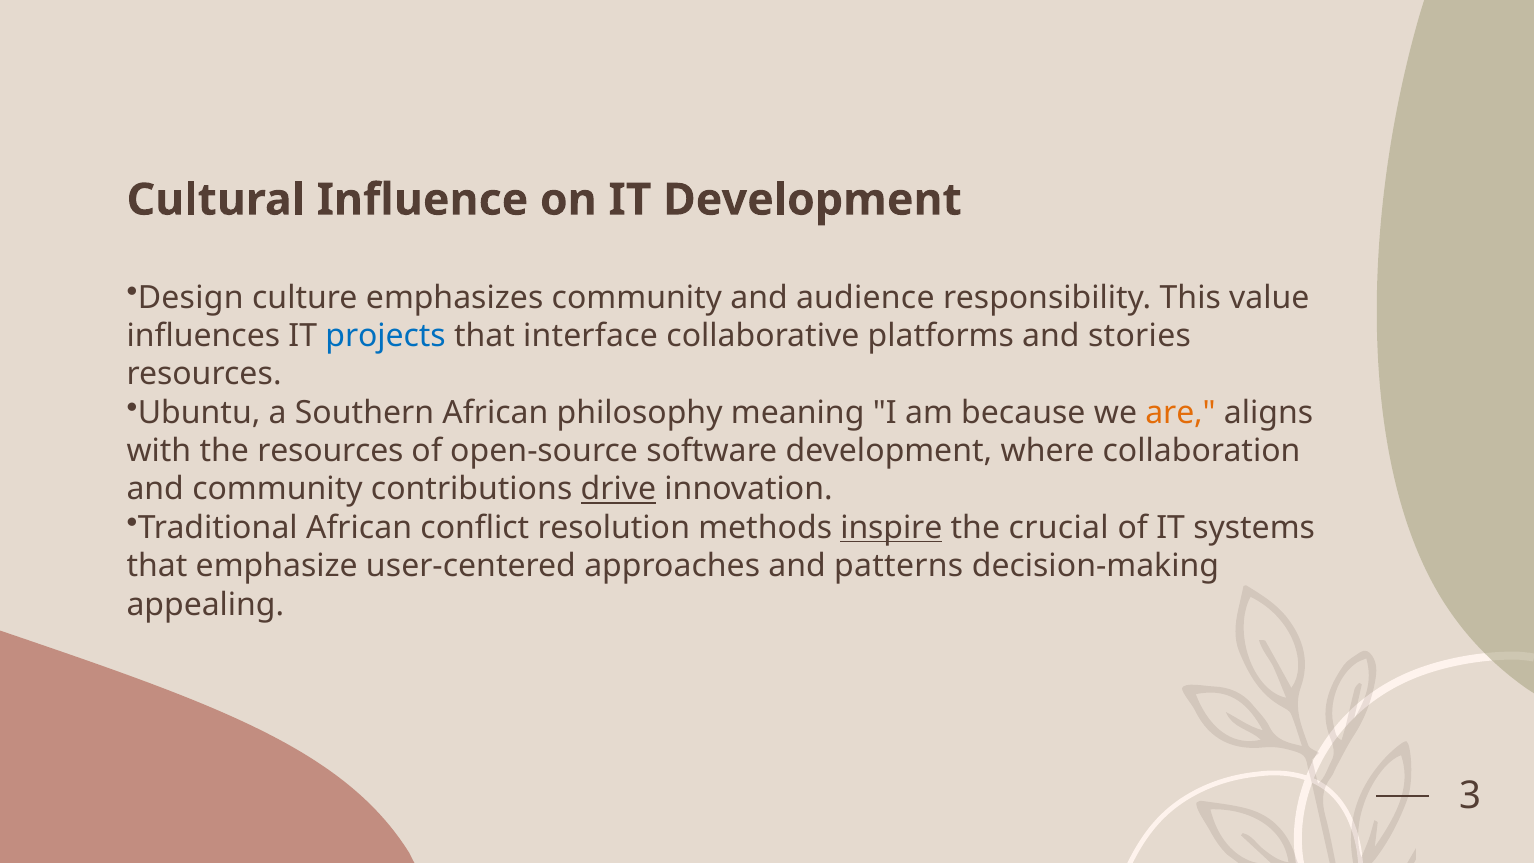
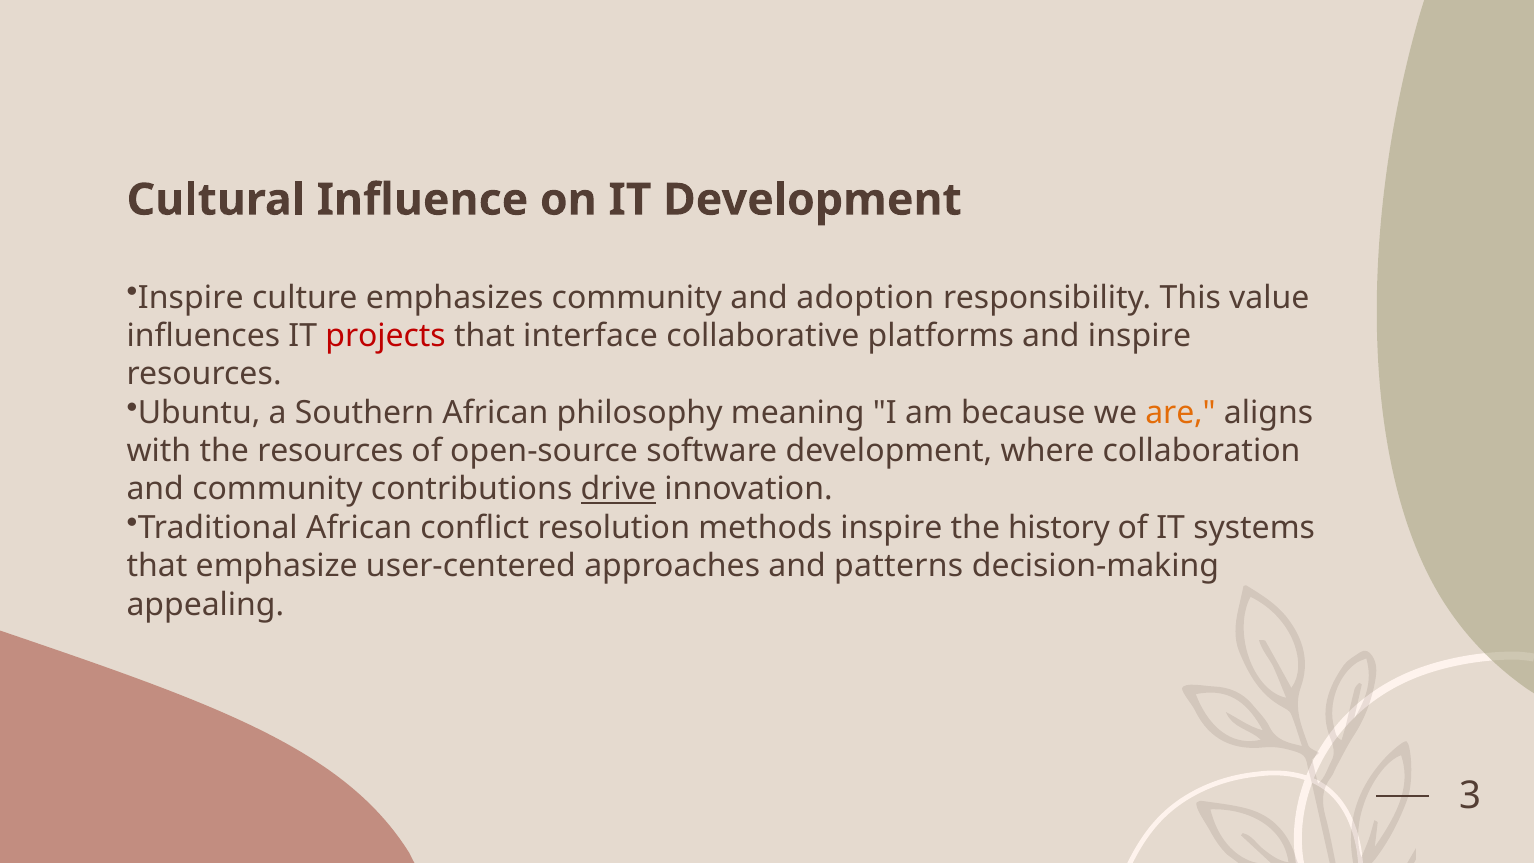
Design at (191, 297): Design -> Inspire
audience: audience -> adoption
projects colour: blue -> red
and stories: stories -> inspire
inspire at (891, 528) underline: present -> none
crucial: crucial -> history
